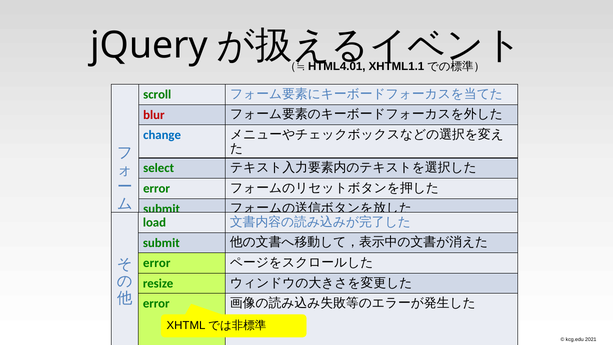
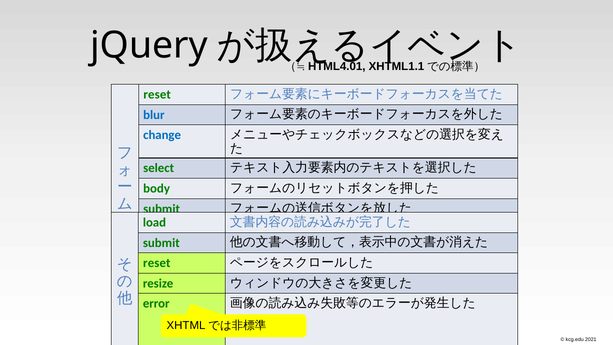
scroll at (157, 95): scroll -> reset
blur colour: red -> blue
error at (157, 188): error -> body
error at (157, 263): error -> reset
